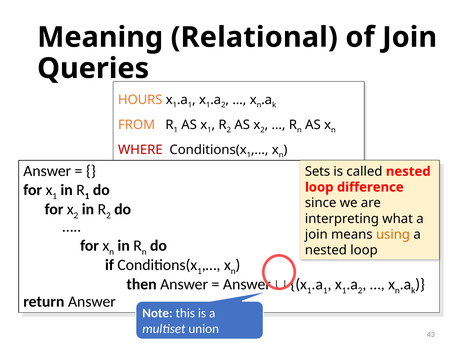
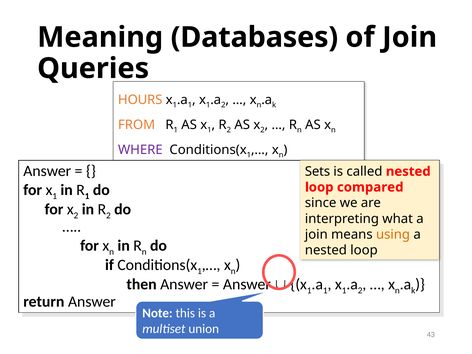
Relational: Relational -> Databases
WHERE colour: red -> purple
difference: difference -> compared
